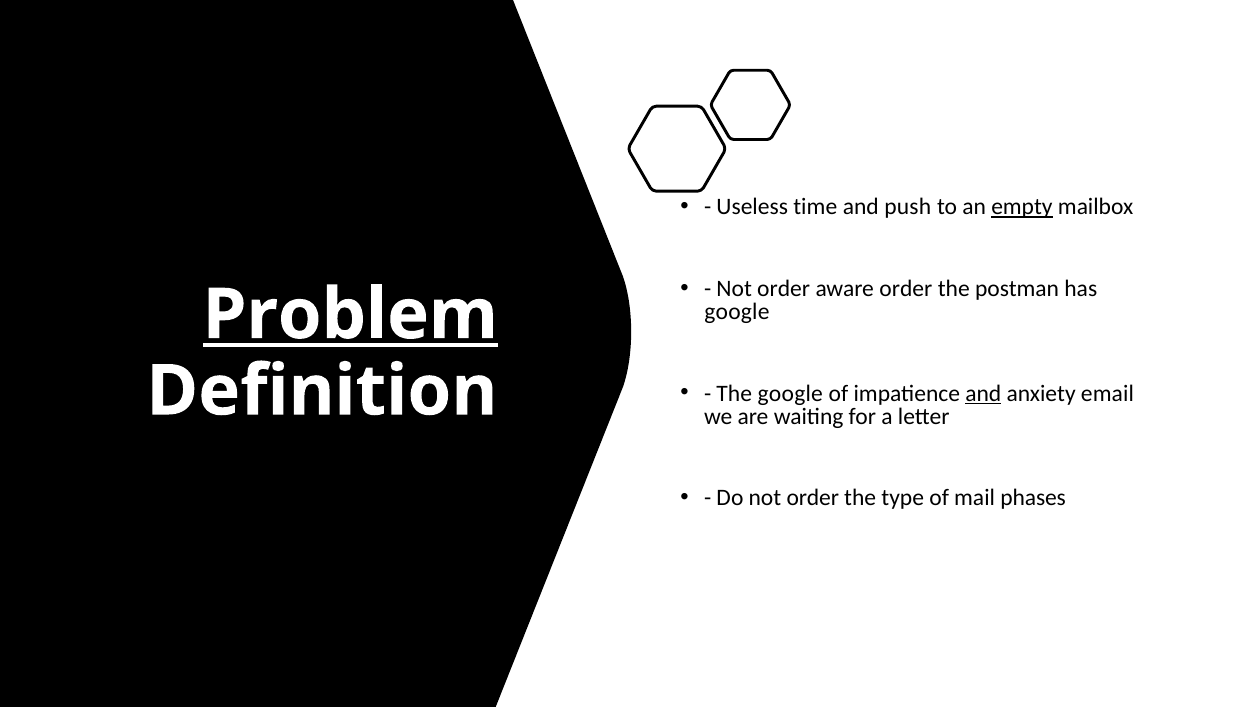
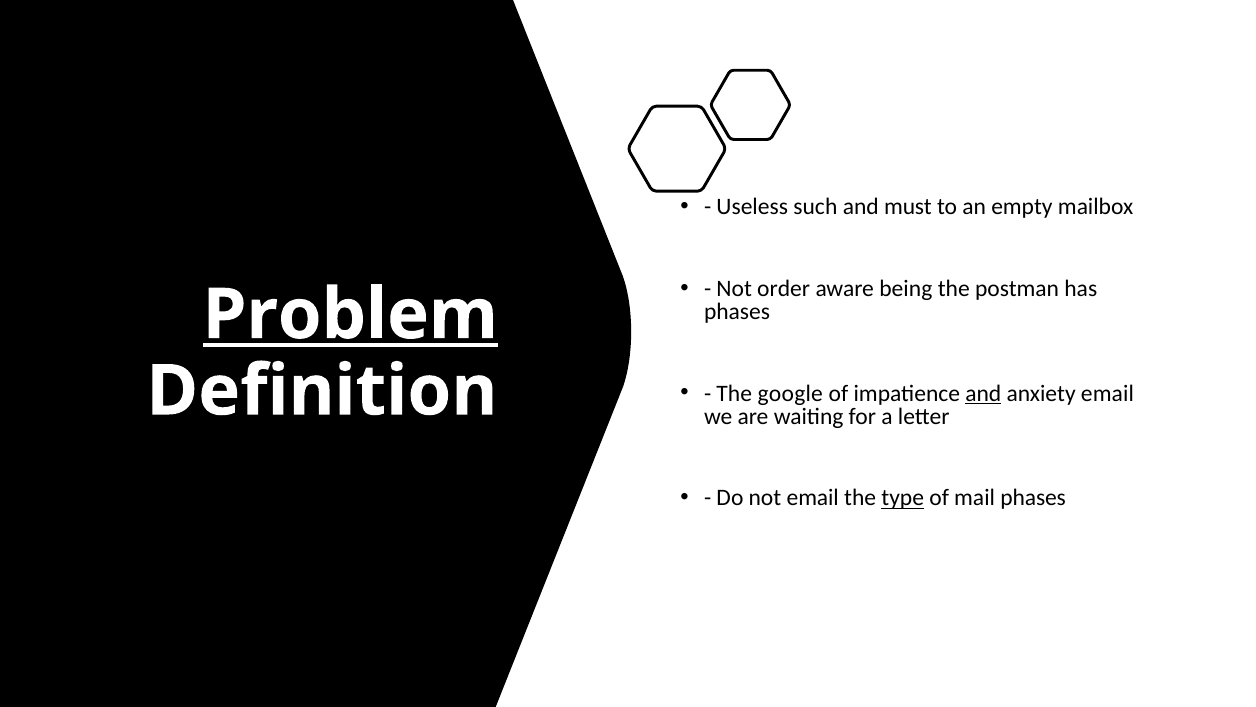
time: time -> such
push: push -> must
empty underline: present -> none
aware order: order -> being
google at (737, 312): google -> phases
Do not order: order -> email
type underline: none -> present
